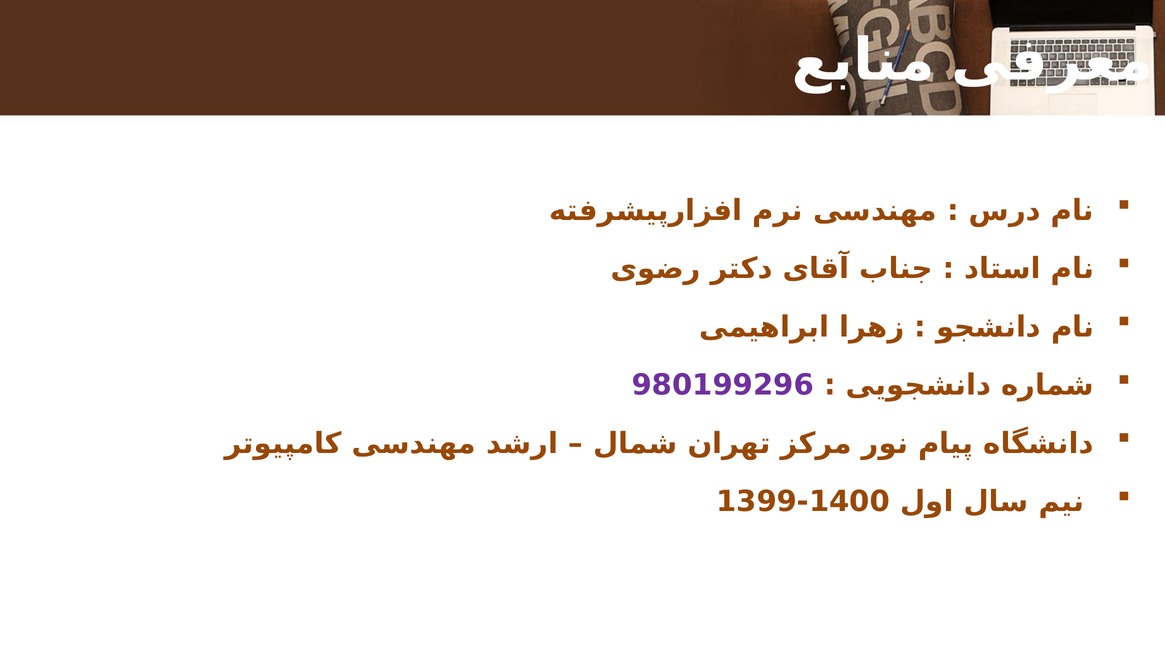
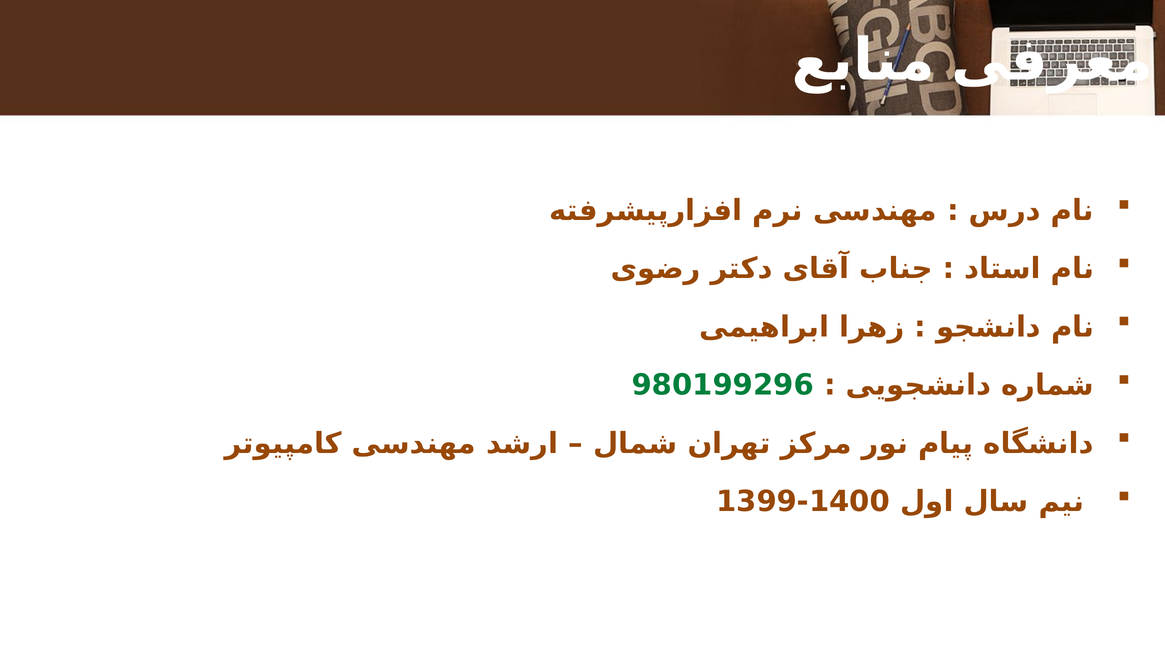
980199296 colour: purple -> green
